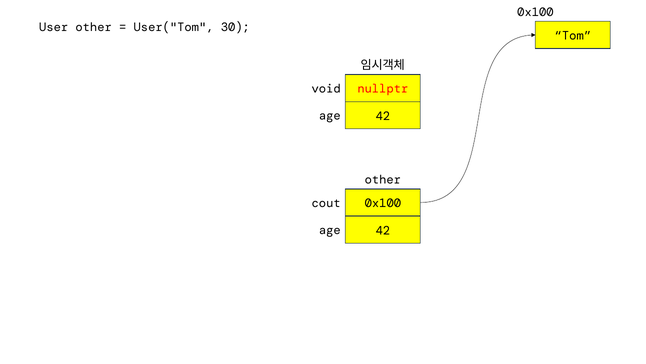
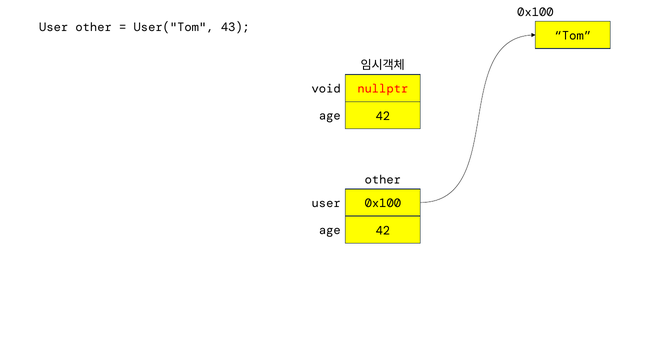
30: 30 -> 43
cout at (326, 203): cout -> user
